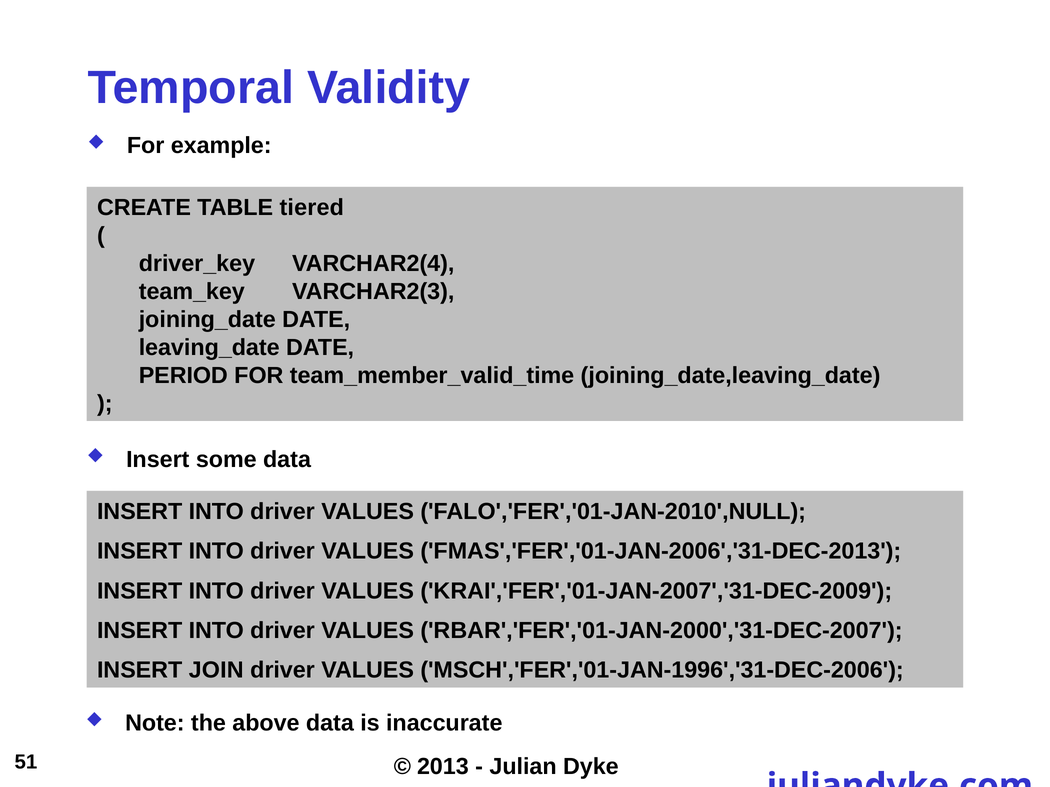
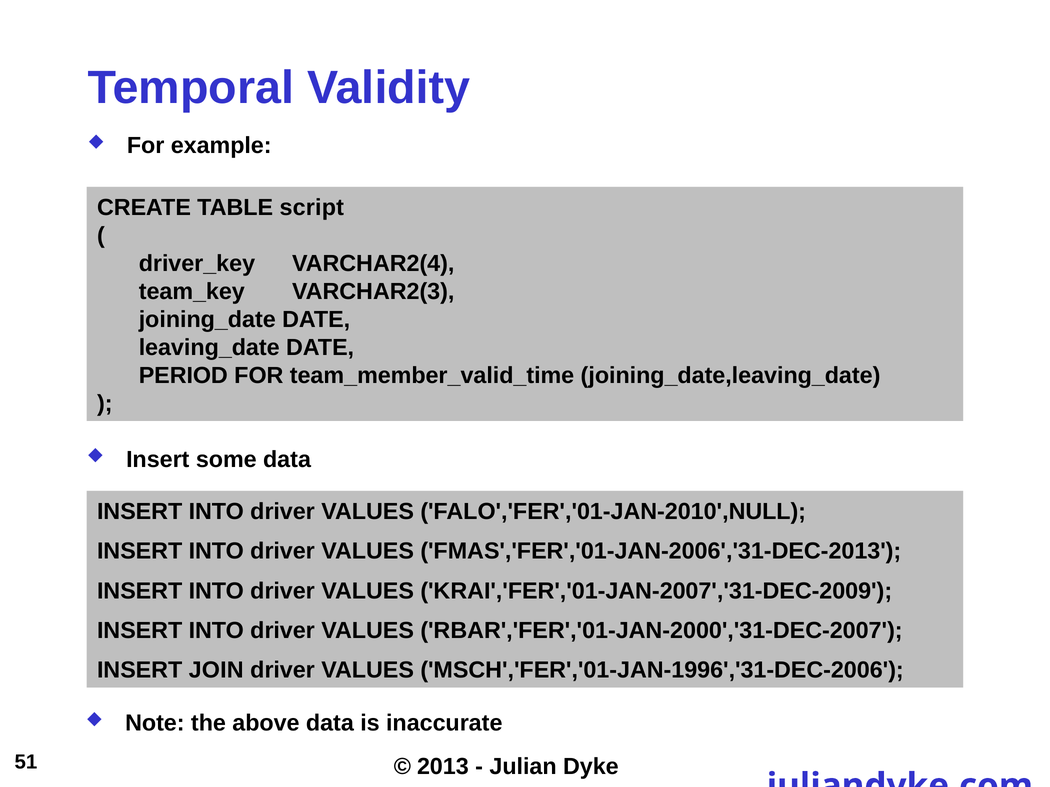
tiered: tiered -> script
